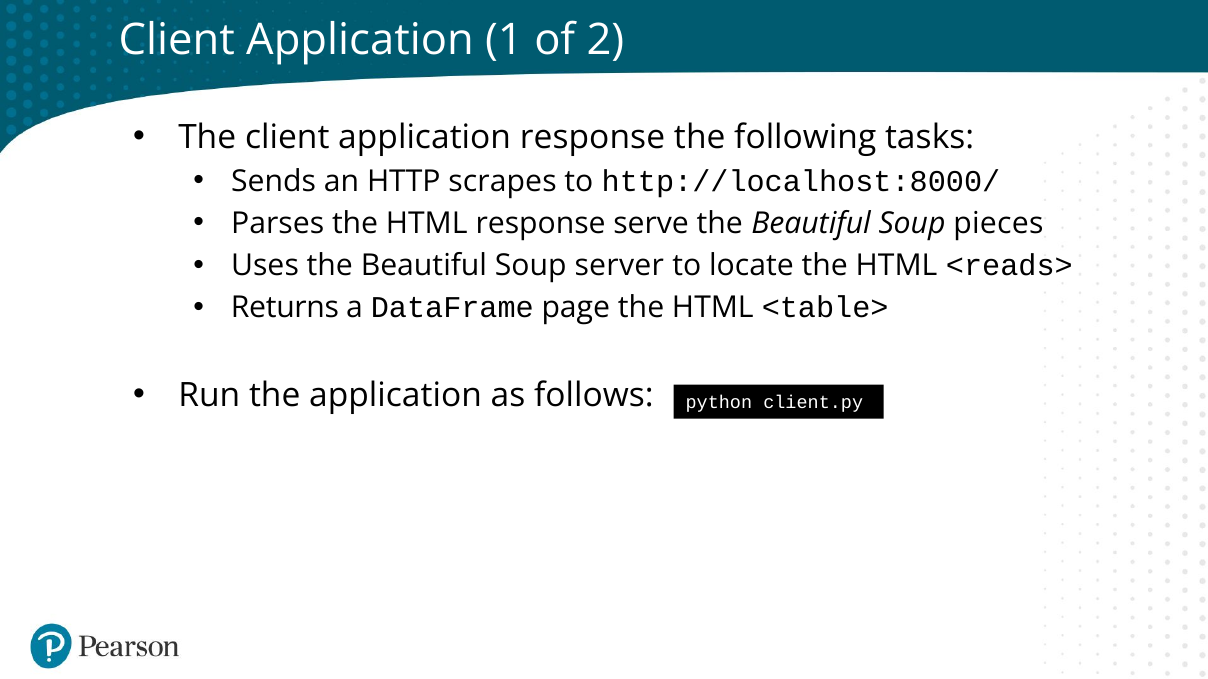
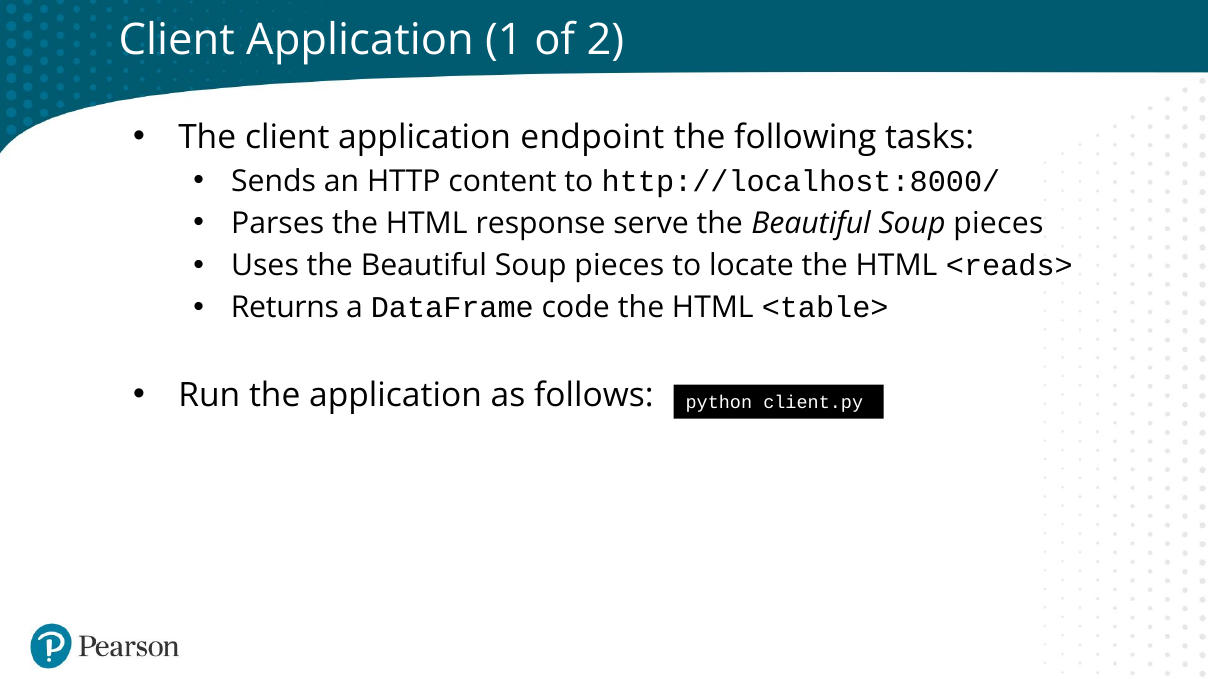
application response: response -> endpoint
scrapes: scrapes -> content
server at (619, 266): server -> pieces
page: page -> code
